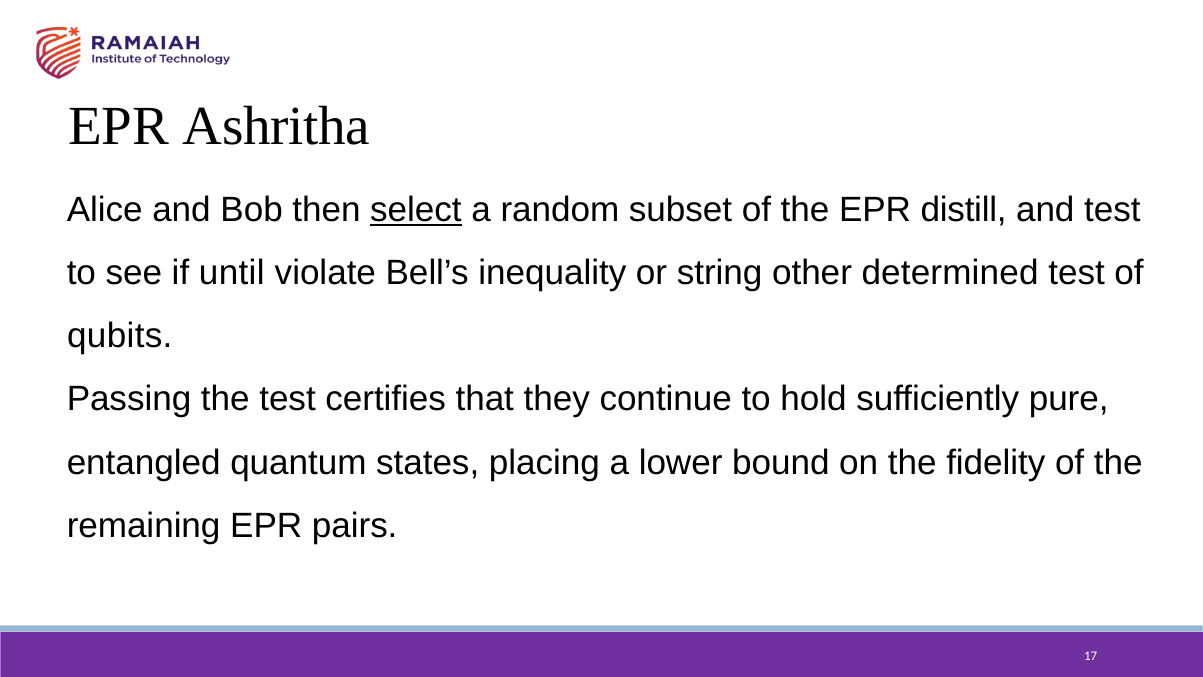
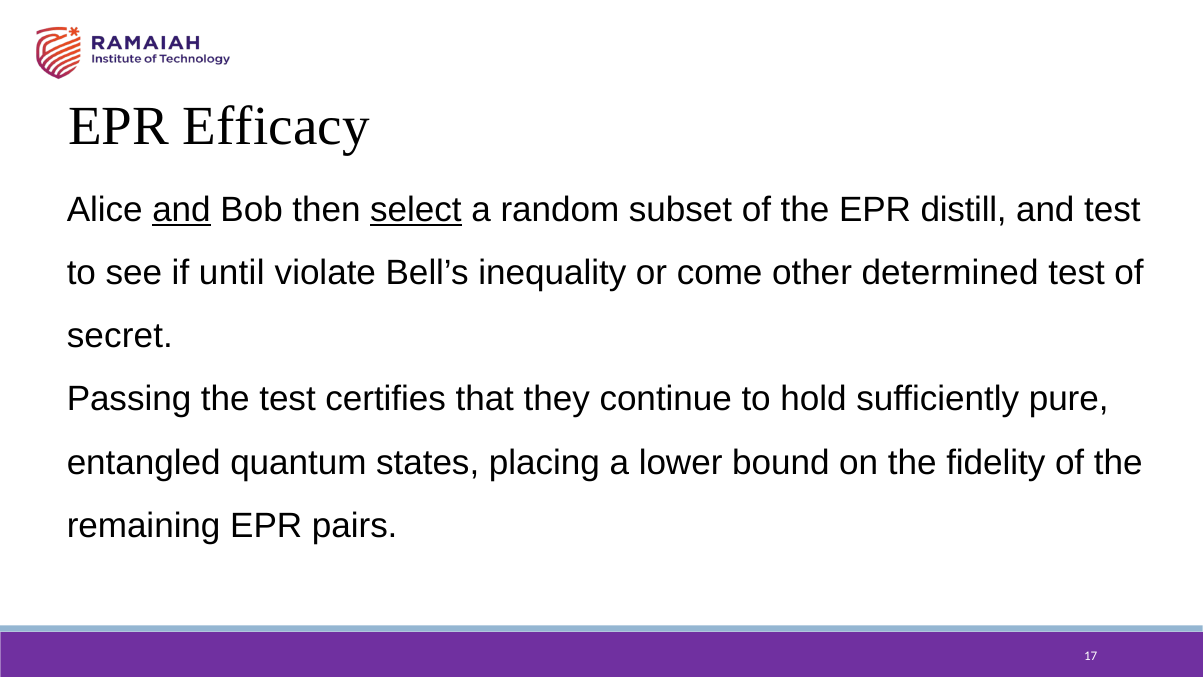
Ashritha: Ashritha -> Efficacy
and at (182, 210) underline: none -> present
string: string -> come
qubits: qubits -> secret
